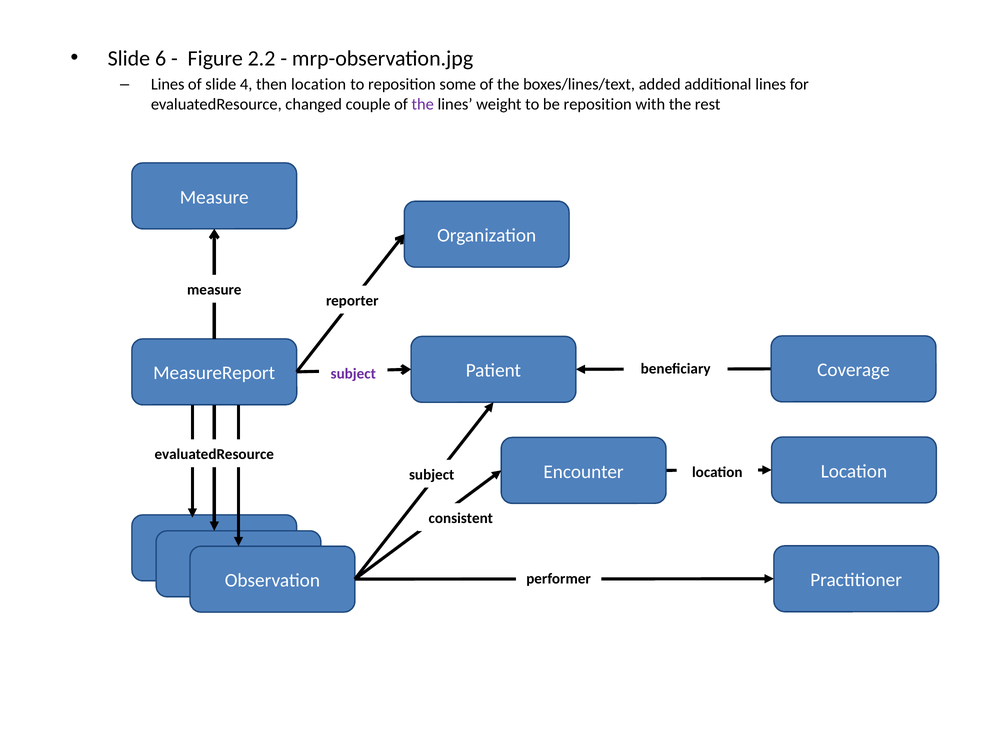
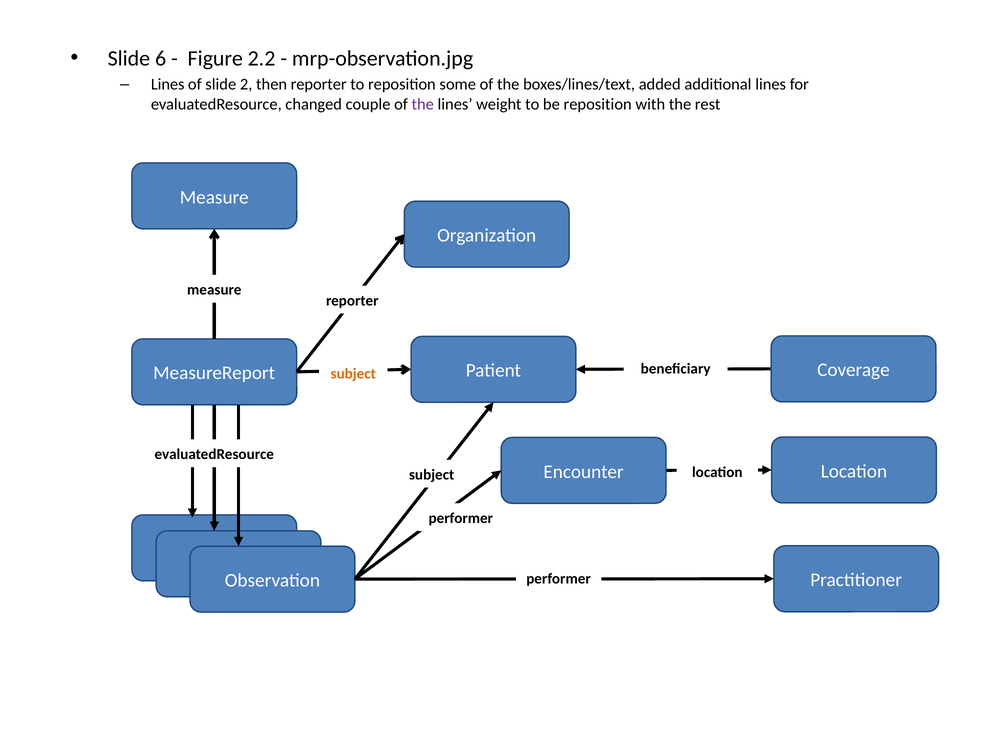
4: 4 -> 2
then location: location -> reporter
subject at (353, 374) colour: purple -> orange
consistent at (461, 518): consistent -> performer
